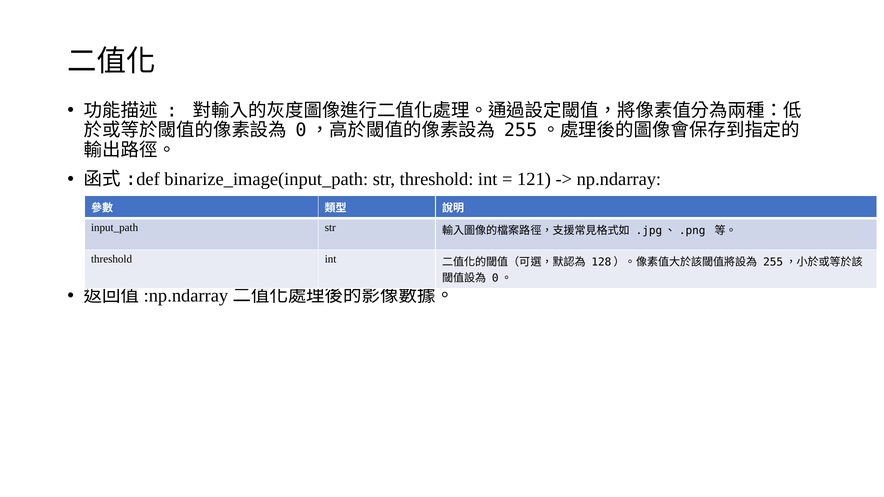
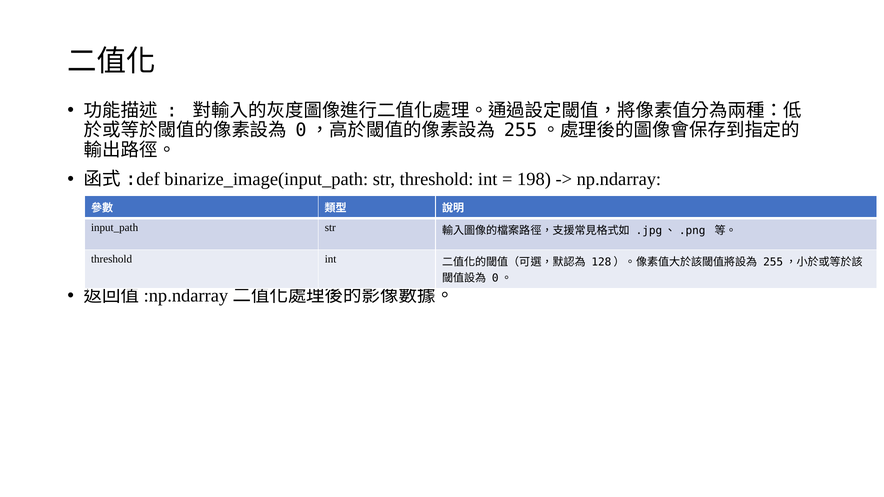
121: 121 -> 198
